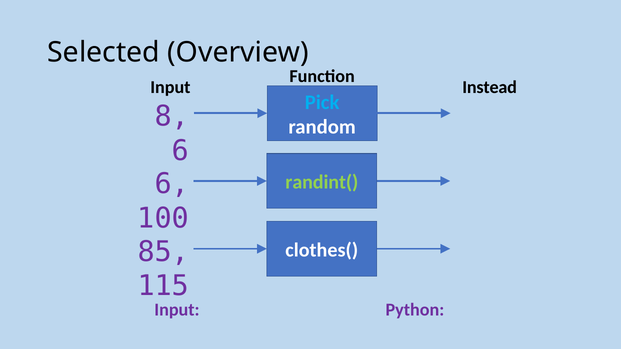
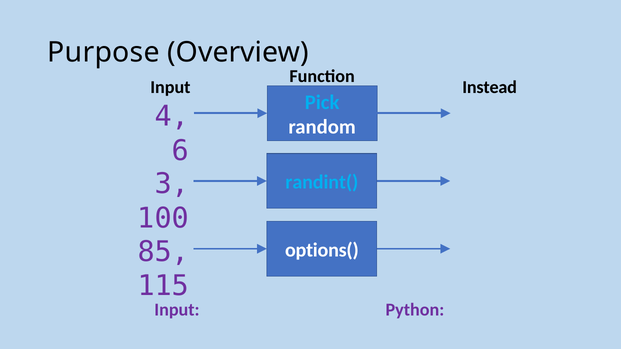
Selected: Selected -> Purpose
8: 8 -> 4
6 at (172, 184): 6 -> 3
randint( colour: light green -> light blue
clothes(: clothes( -> options(
